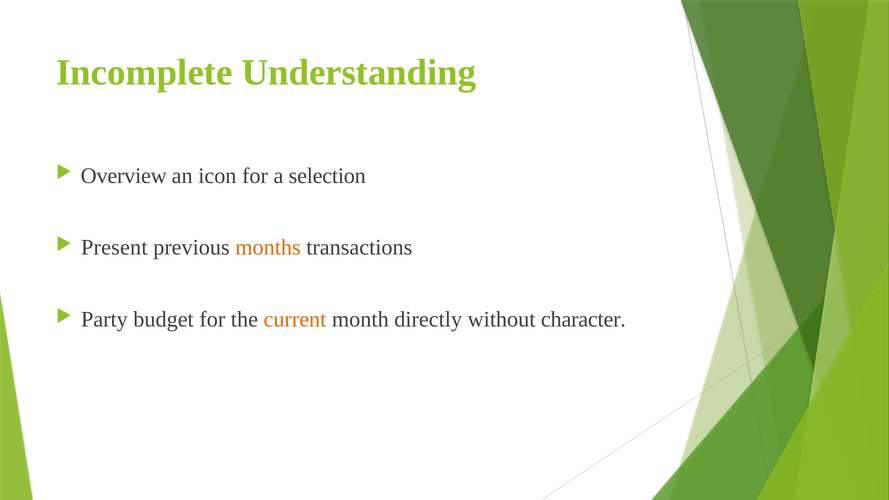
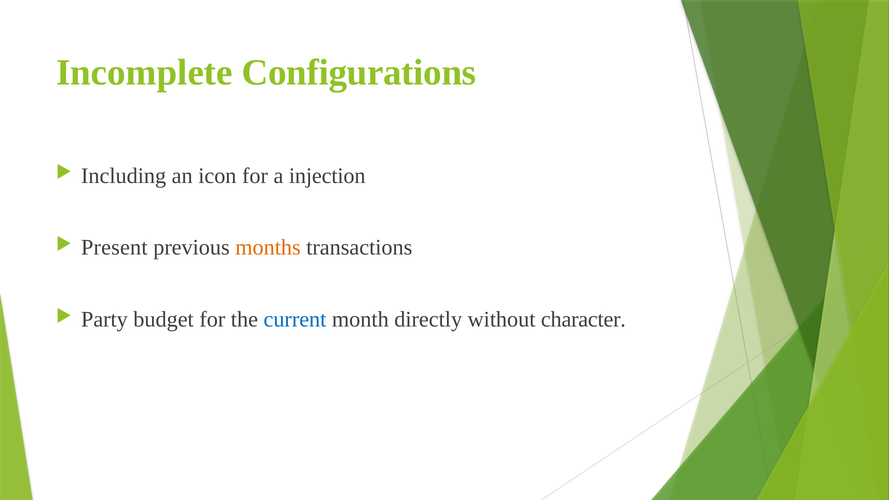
Understanding: Understanding -> Configurations
Overview: Overview -> Including
selection: selection -> injection
current colour: orange -> blue
